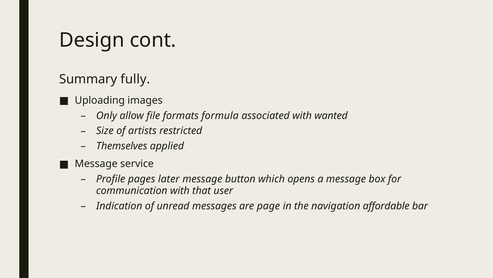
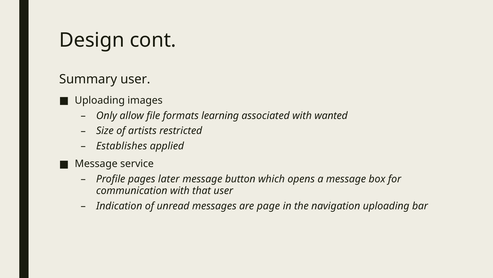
Summary fully: fully -> user
formula: formula -> learning
Themselves: Themselves -> Establishes
navigation affordable: affordable -> uploading
